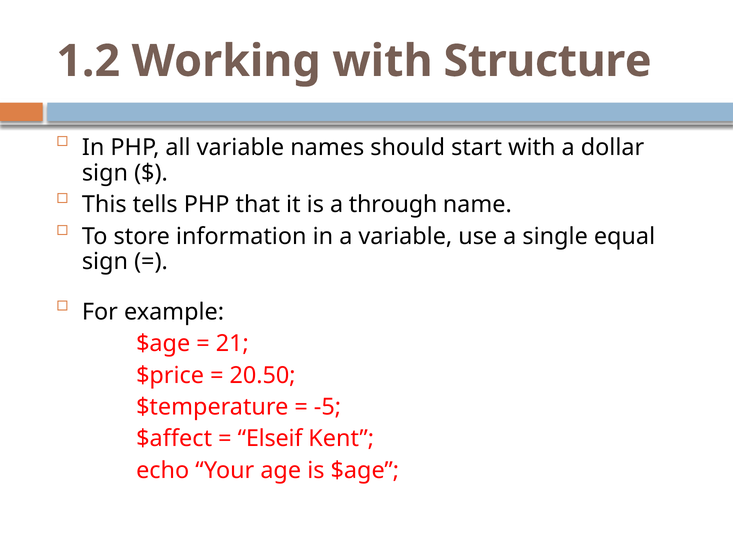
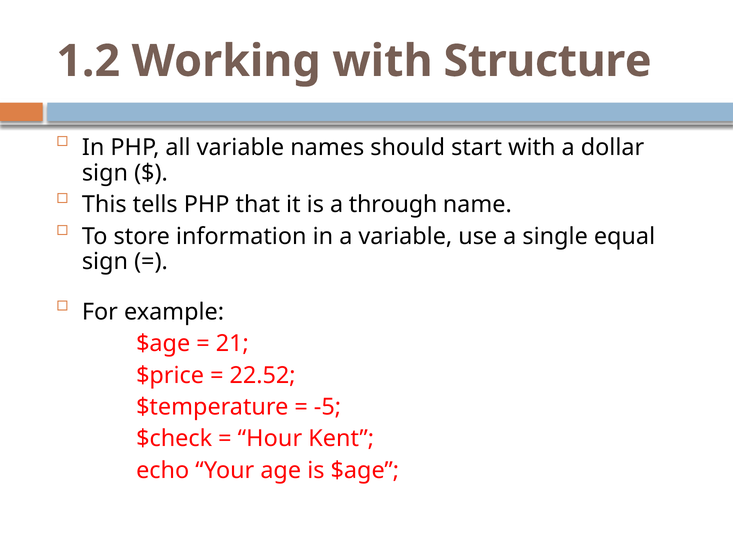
20.50: 20.50 -> 22.52
$affect: $affect -> $check
Elseif: Elseif -> Hour
